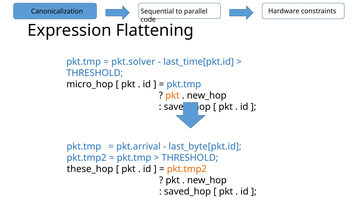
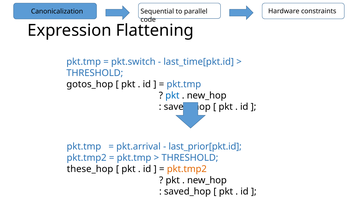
pkt.solver: pkt.solver -> pkt.switch
micro_hop: micro_hop -> gotos_hop
pkt at (172, 95) colour: orange -> blue
last_byte[pkt.id: last_byte[pkt.id -> last_prior[pkt.id
